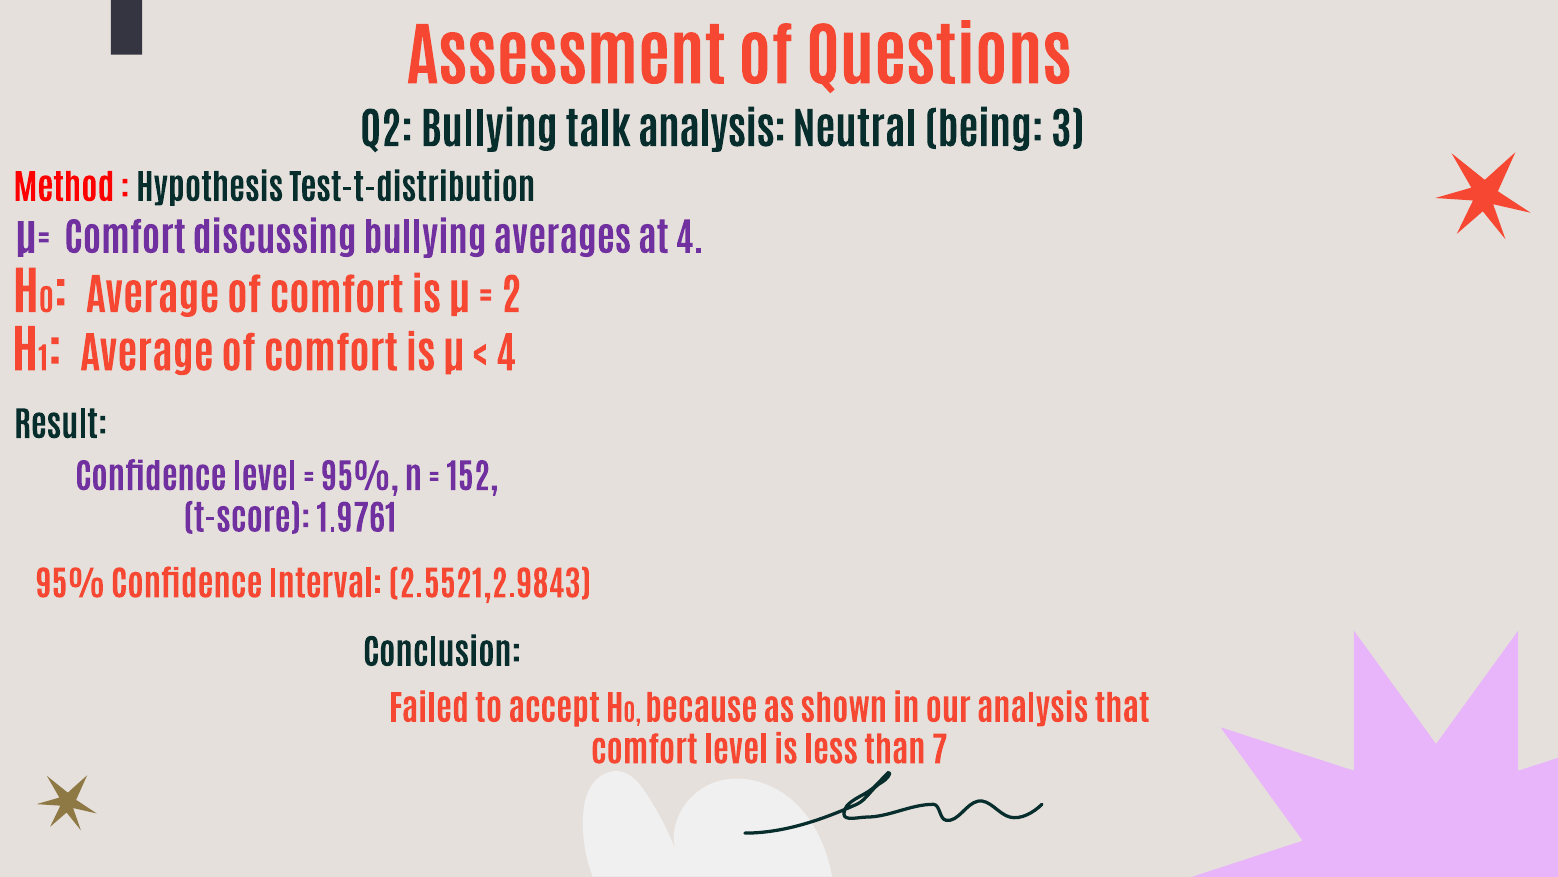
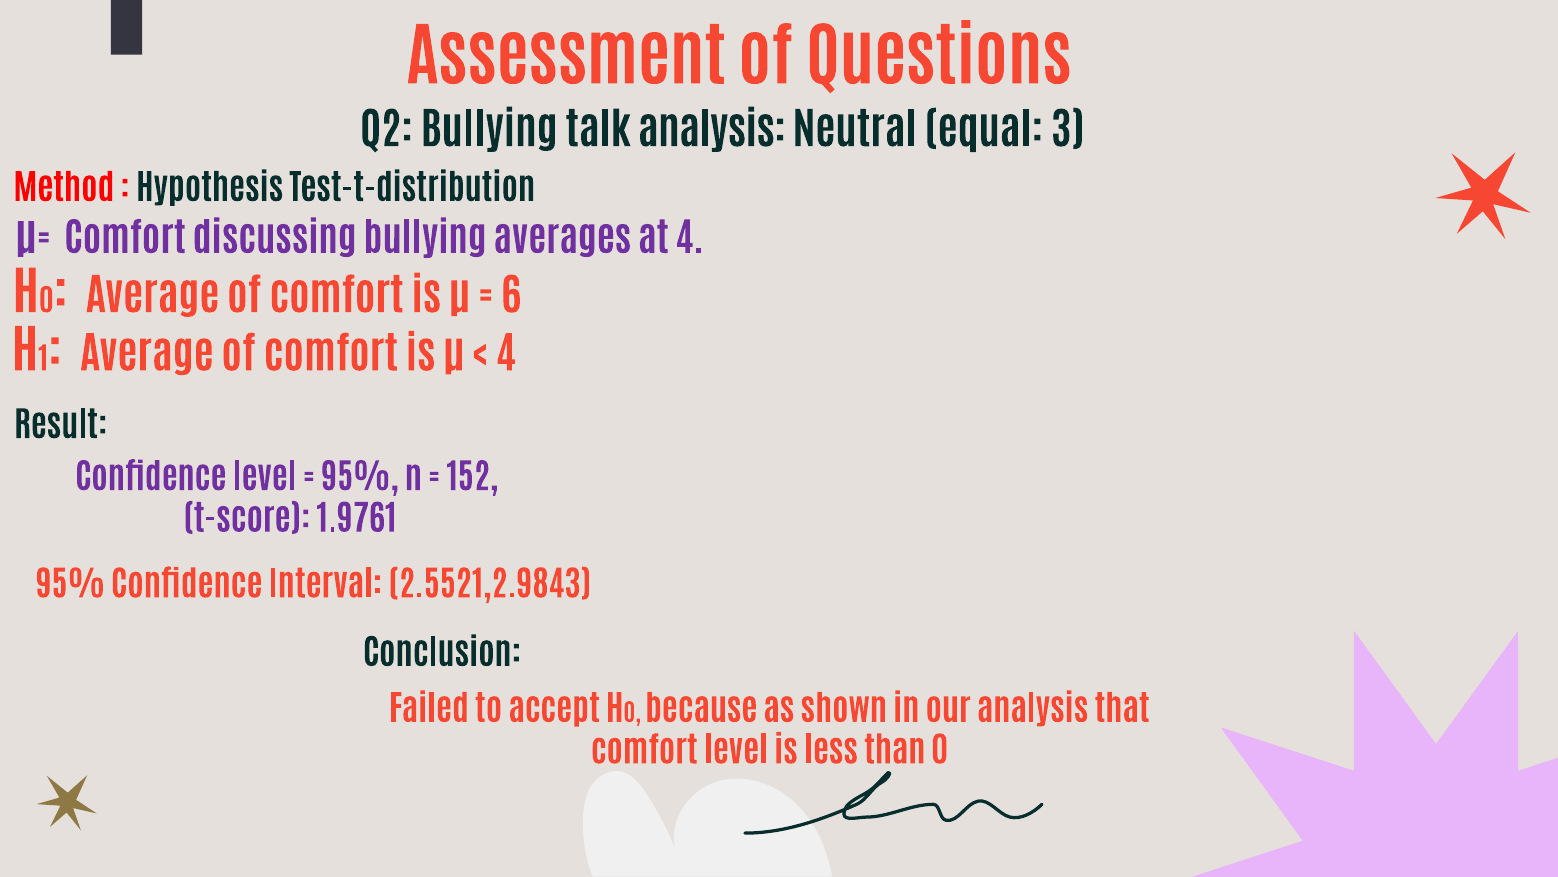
being: being -> equal
2: 2 -> 6
than 7: 7 -> 0
